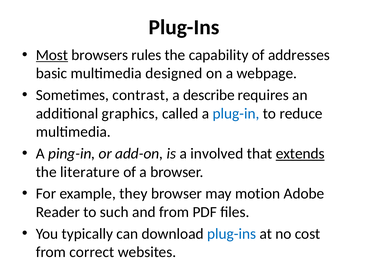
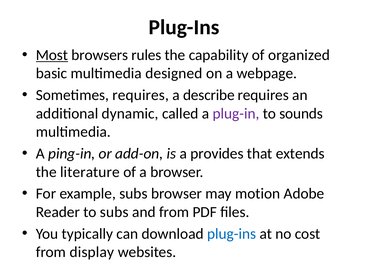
addresses: addresses -> organized
Sometimes contrast: contrast -> requires
graphics: graphics -> dynamic
plug-in colour: blue -> purple
reduce: reduce -> sounds
involved: involved -> provides
extends underline: present -> none
example they: they -> subs
to such: such -> subs
correct: correct -> display
